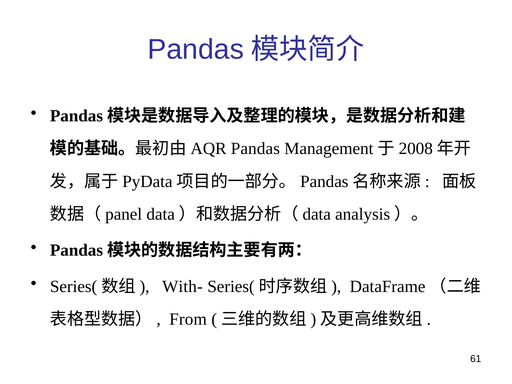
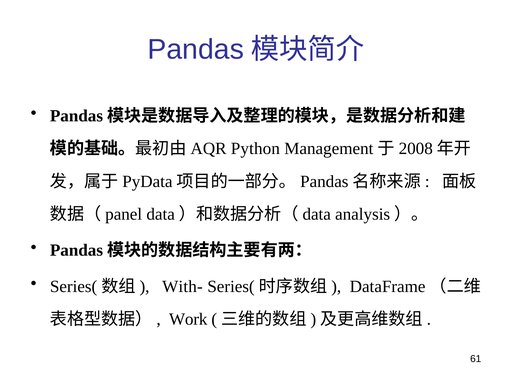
Pandas at (255, 149): Pandas -> Python
From: From -> Work
